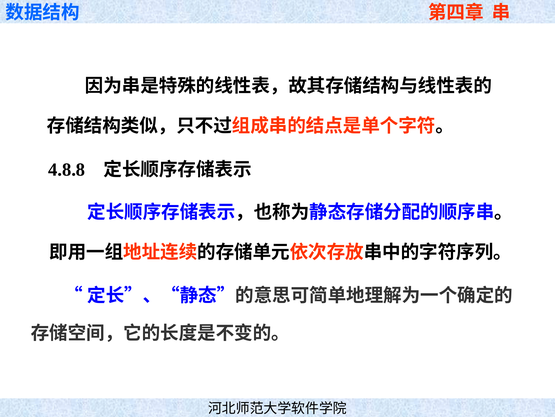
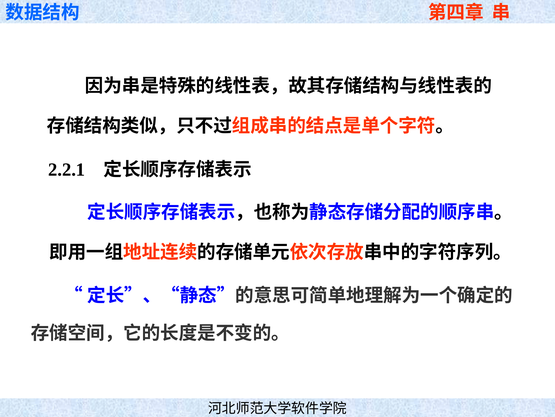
4.8.8: 4.8.8 -> 2.2.1
